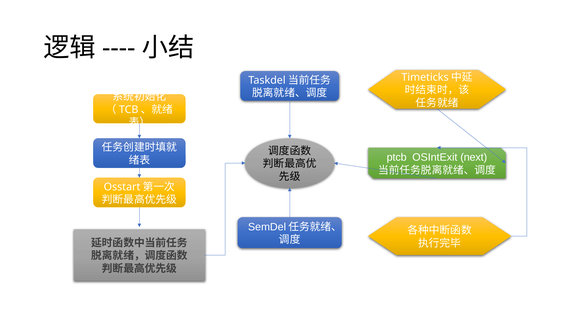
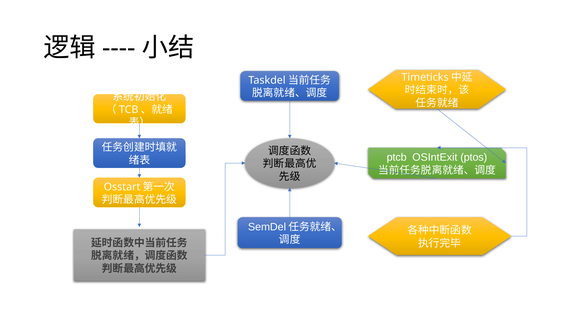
next: next -> ptos
